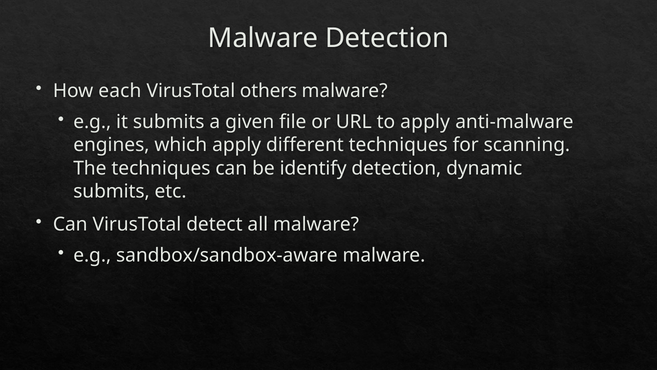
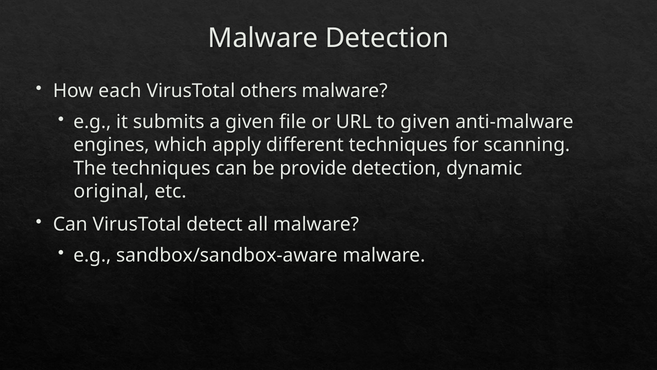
to apply: apply -> given
identify: identify -> provide
submits at (111, 191): submits -> original
